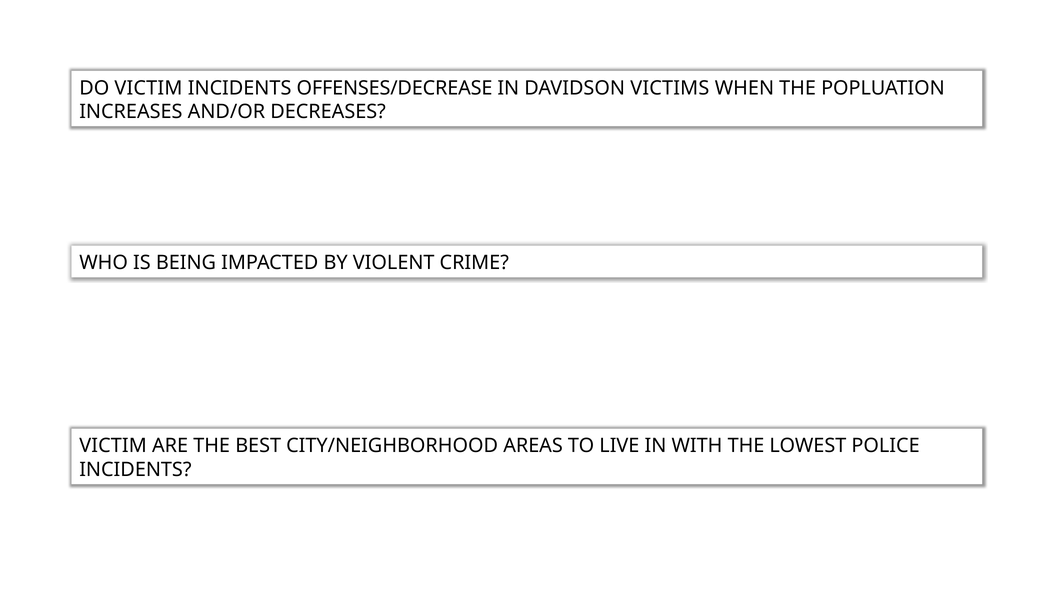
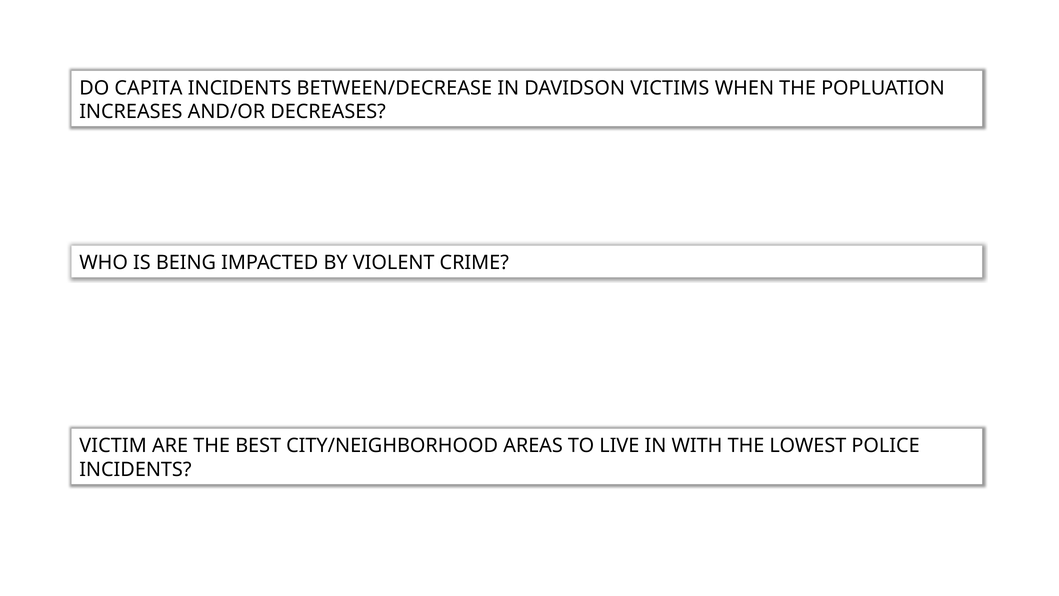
DO VICTIM: VICTIM -> CAPITA
OFFENSES/DECREASE: OFFENSES/DECREASE -> BETWEEN/DECREASE
